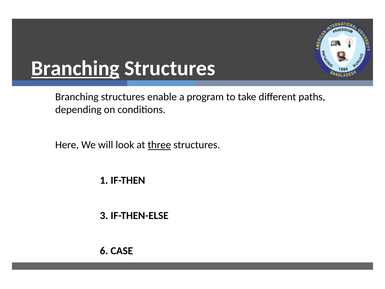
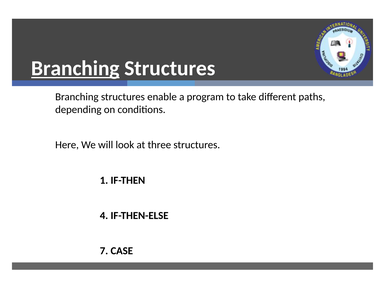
three underline: present -> none
2 3: 3 -> 4
6: 6 -> 7
